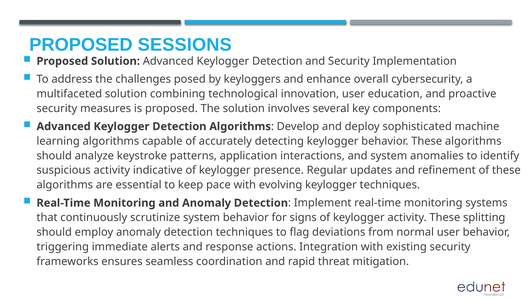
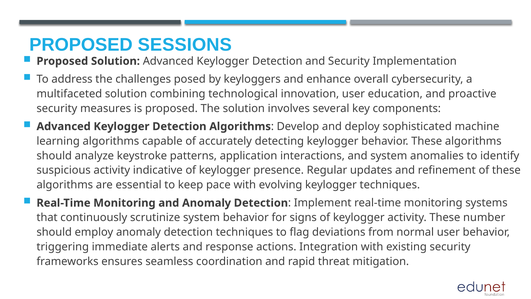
splitting: splitting -> number
